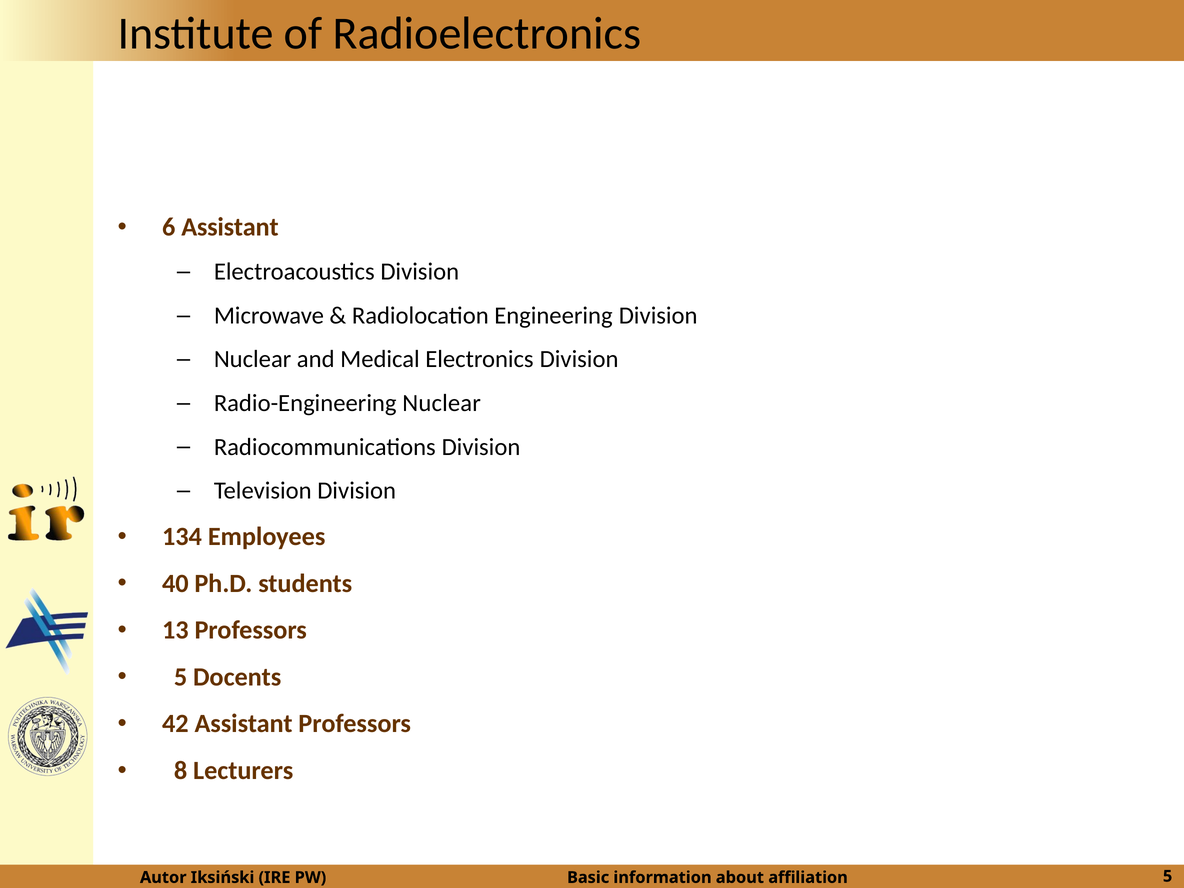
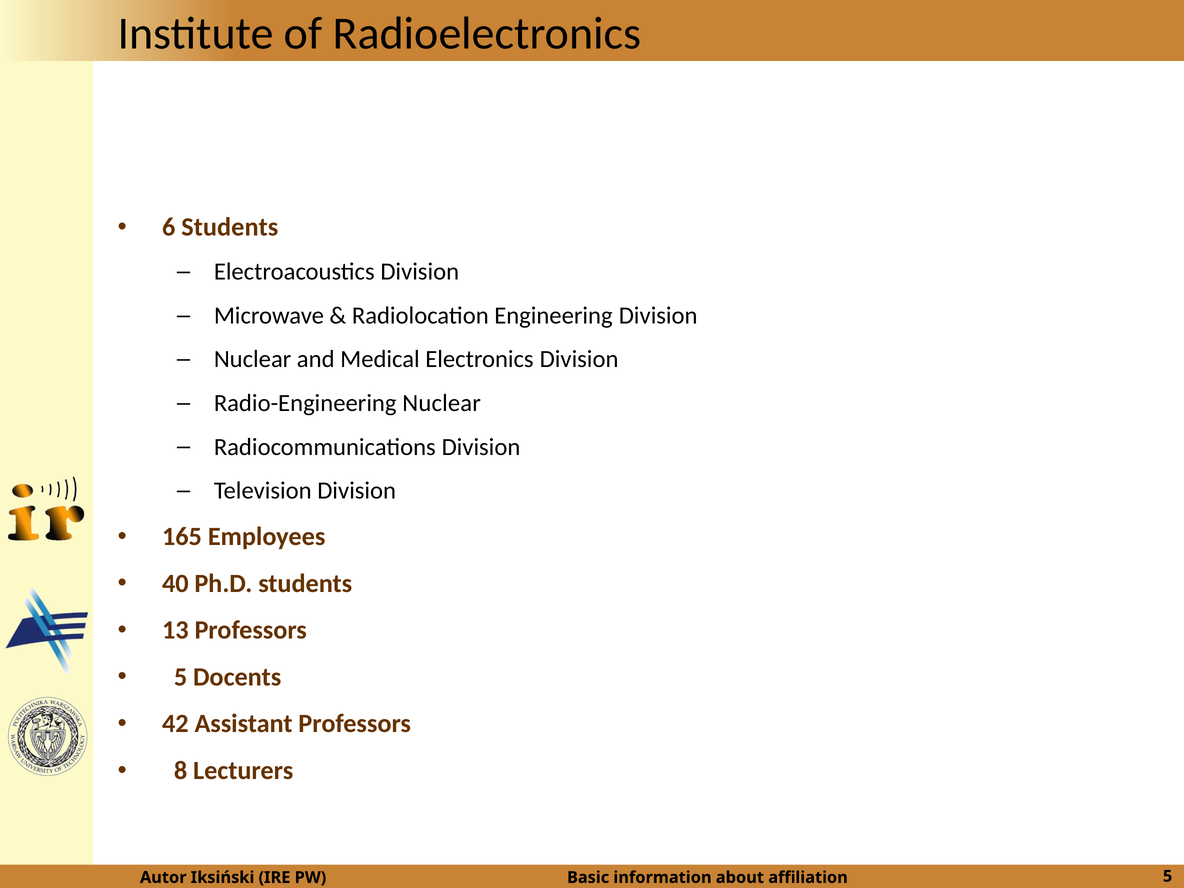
6 Assistant: Assistant -> Students
134: 134 -> 165
